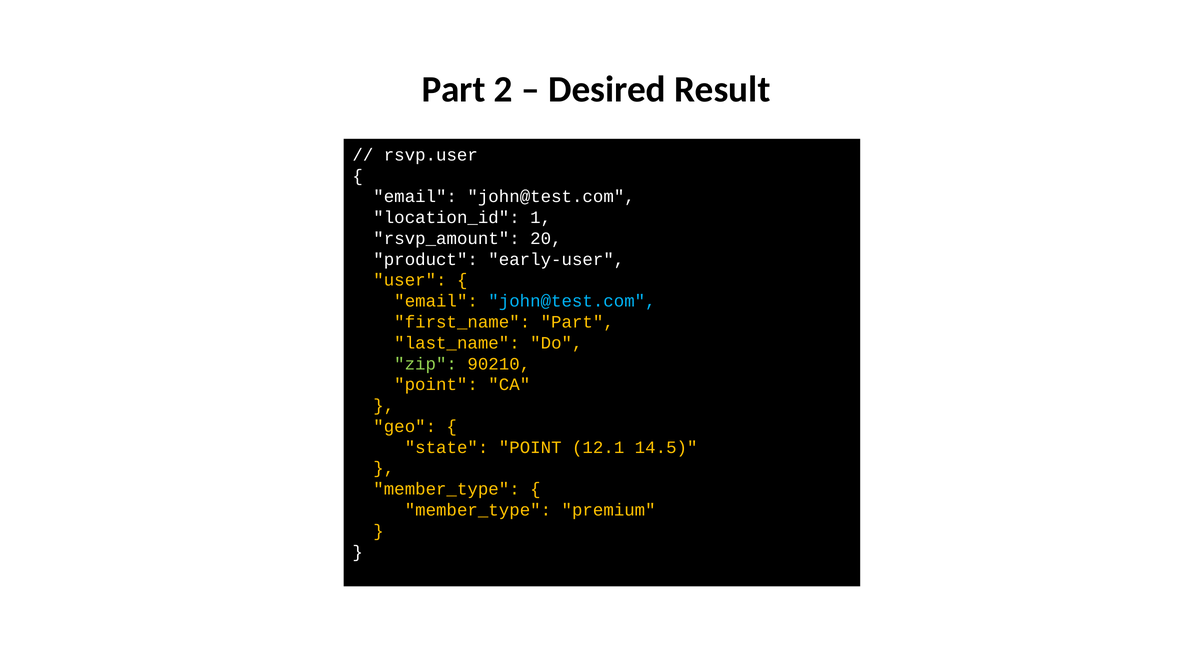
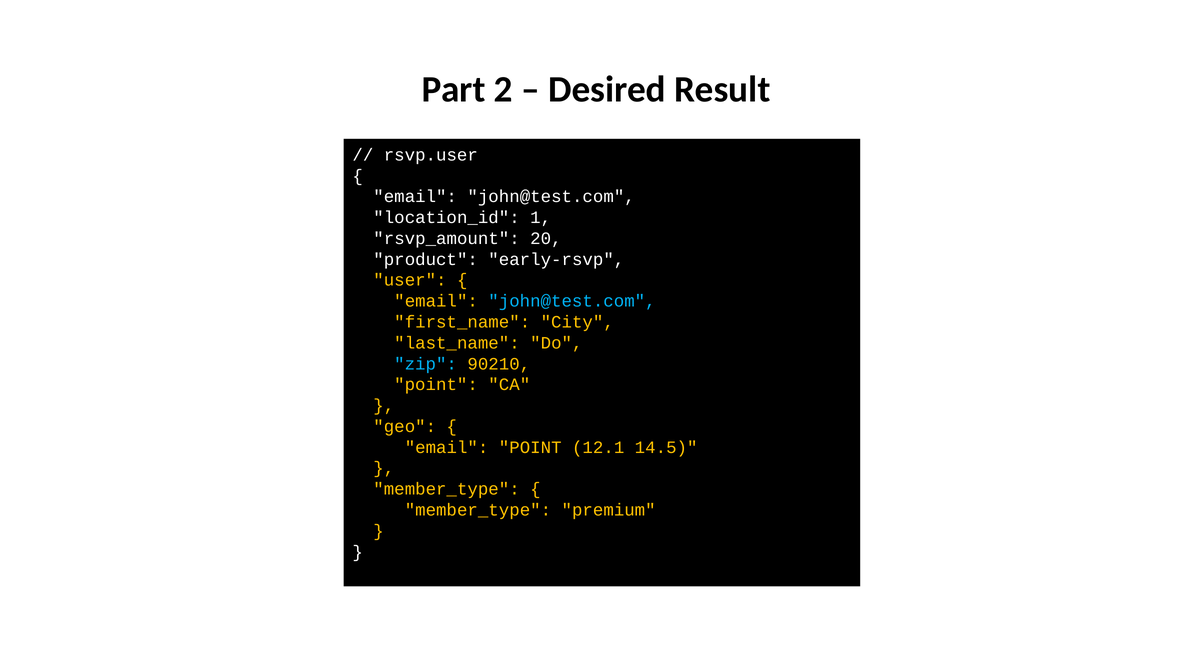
early-user: early-user -> early-rsvp
first_name Part: Part -> City
zip colour: light green -> light blue
state at (447, 447): state -> email
